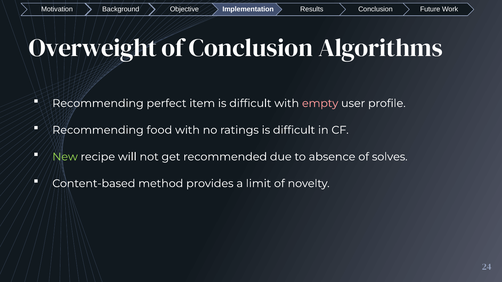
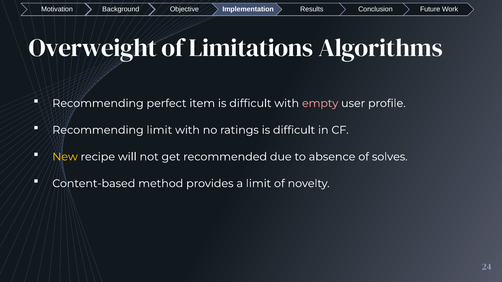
of Conclusion: Conclusion -> Limitations
Recommending food: food -> limit
New colour: light green -> yellow
